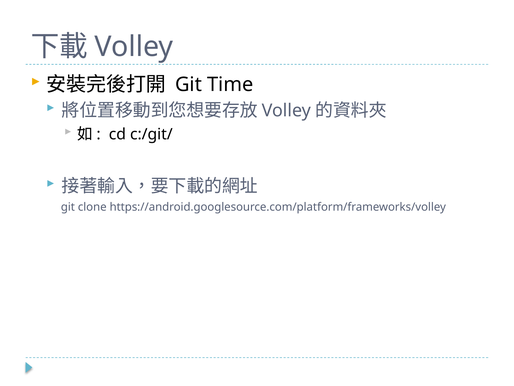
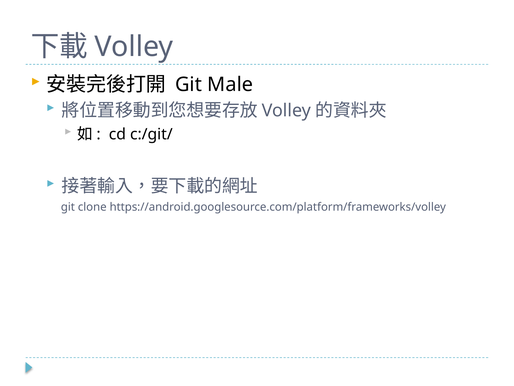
Time: Time -> Male
